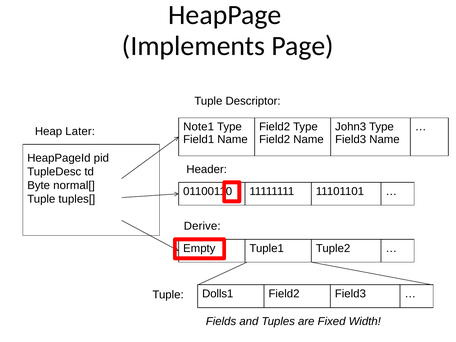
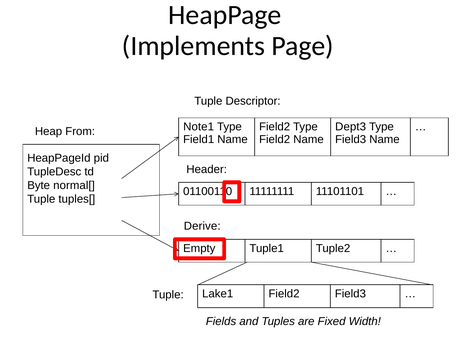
John3: John3 -> Dept3
Later: Later -> From
Dolls1: Dolls1 -> Lake1
